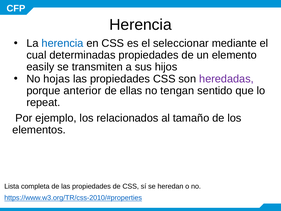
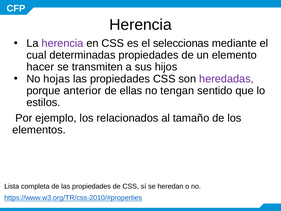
herencia at (62, 43) colour: blue -> purple
seleccionar: seleccionar -> seleccionas
easily: easily -> hacer
repeat: repeat -> estilos
